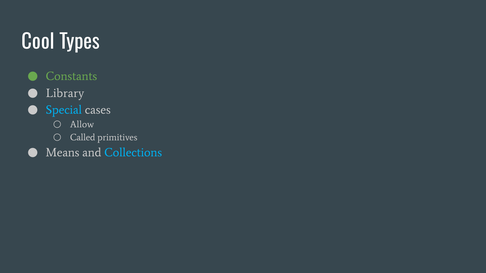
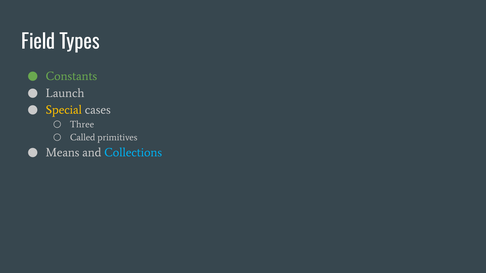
Cool: Cool -> Field
Library: Library -> Launch
Special colour: light blue -> yellow
Allow: Allow -> Three
